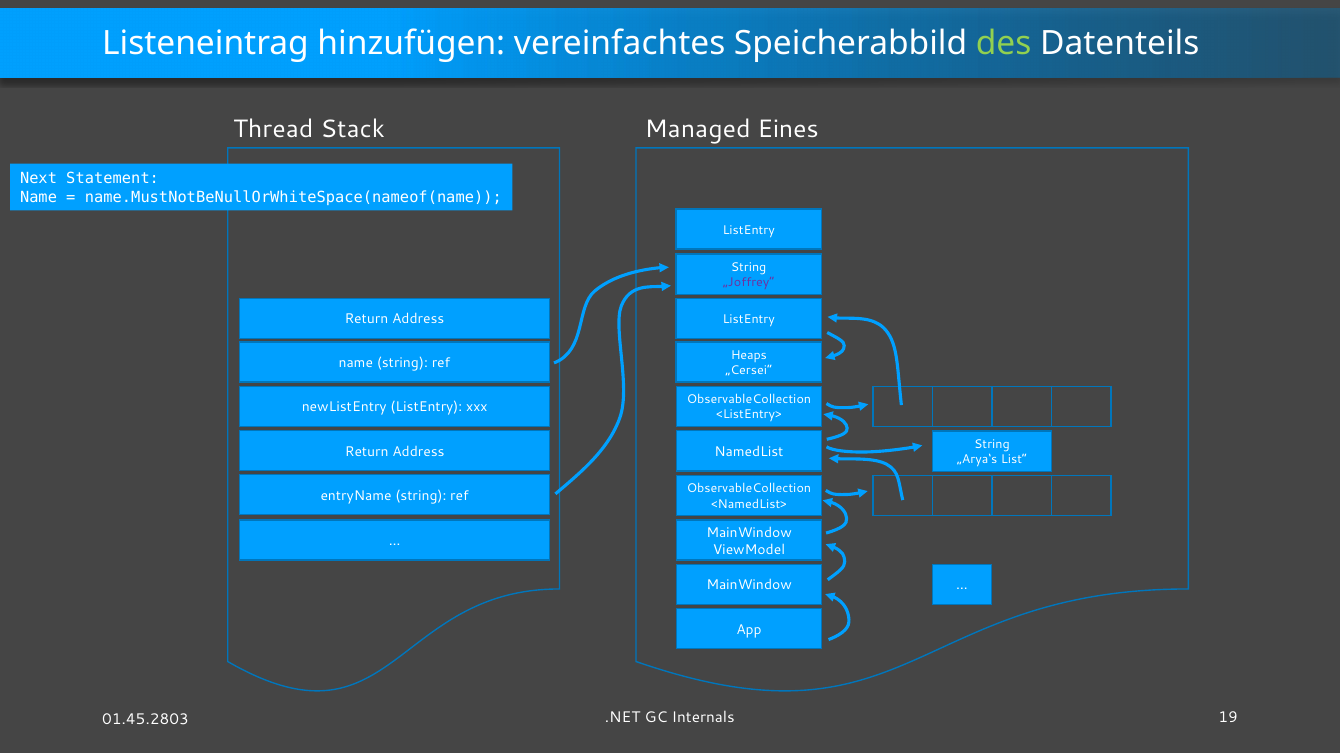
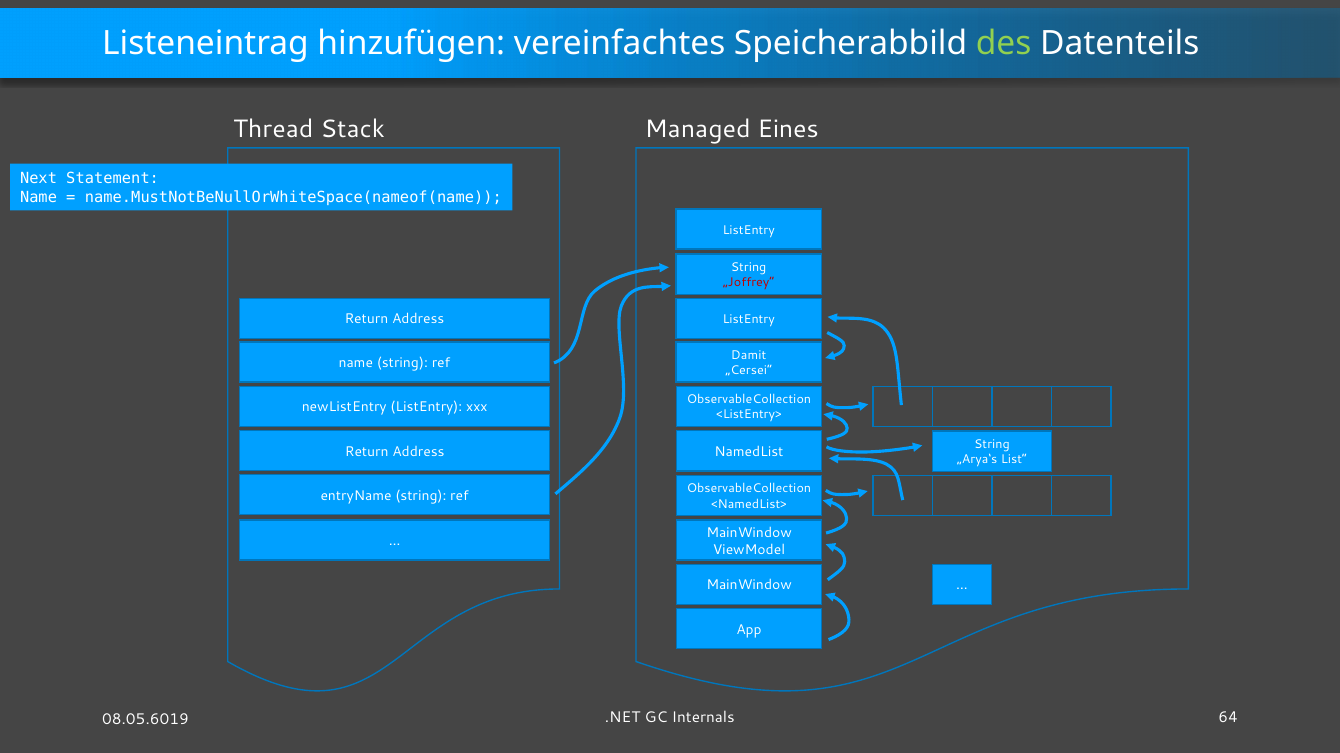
„Joffrey“ colour: purple -> red
Heaps: Heaps -> Damit
19: 19 -> 64
01.45.2803: 01.45.2803 -> 08.05.6019
